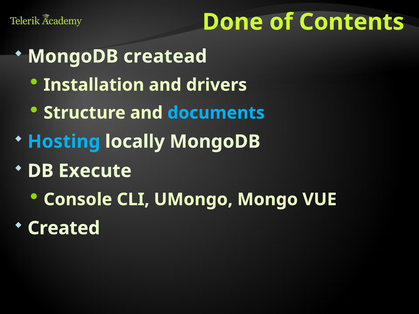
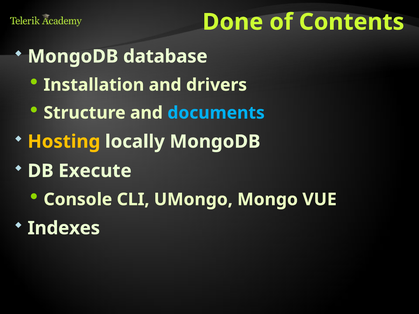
createad: createad -> database
Hosting colour: light blue -> yellow
Created: Created -> Indexes
